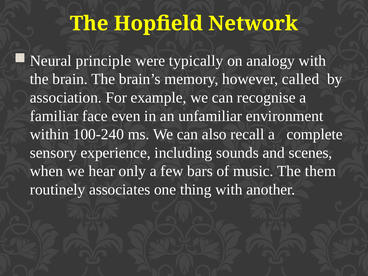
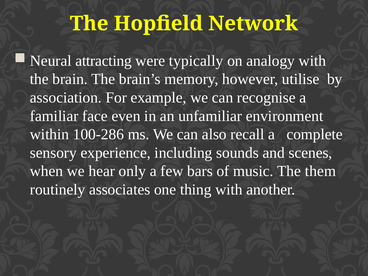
principle: principle -> attracting
called: called -> utilise
100-240: 100-240 -> 100-286
